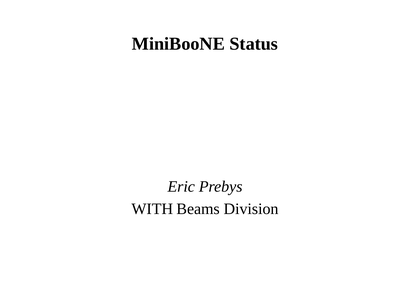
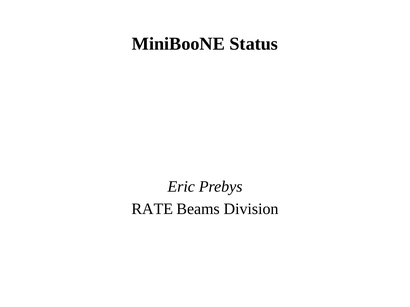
WITH: WITH -> RATE
